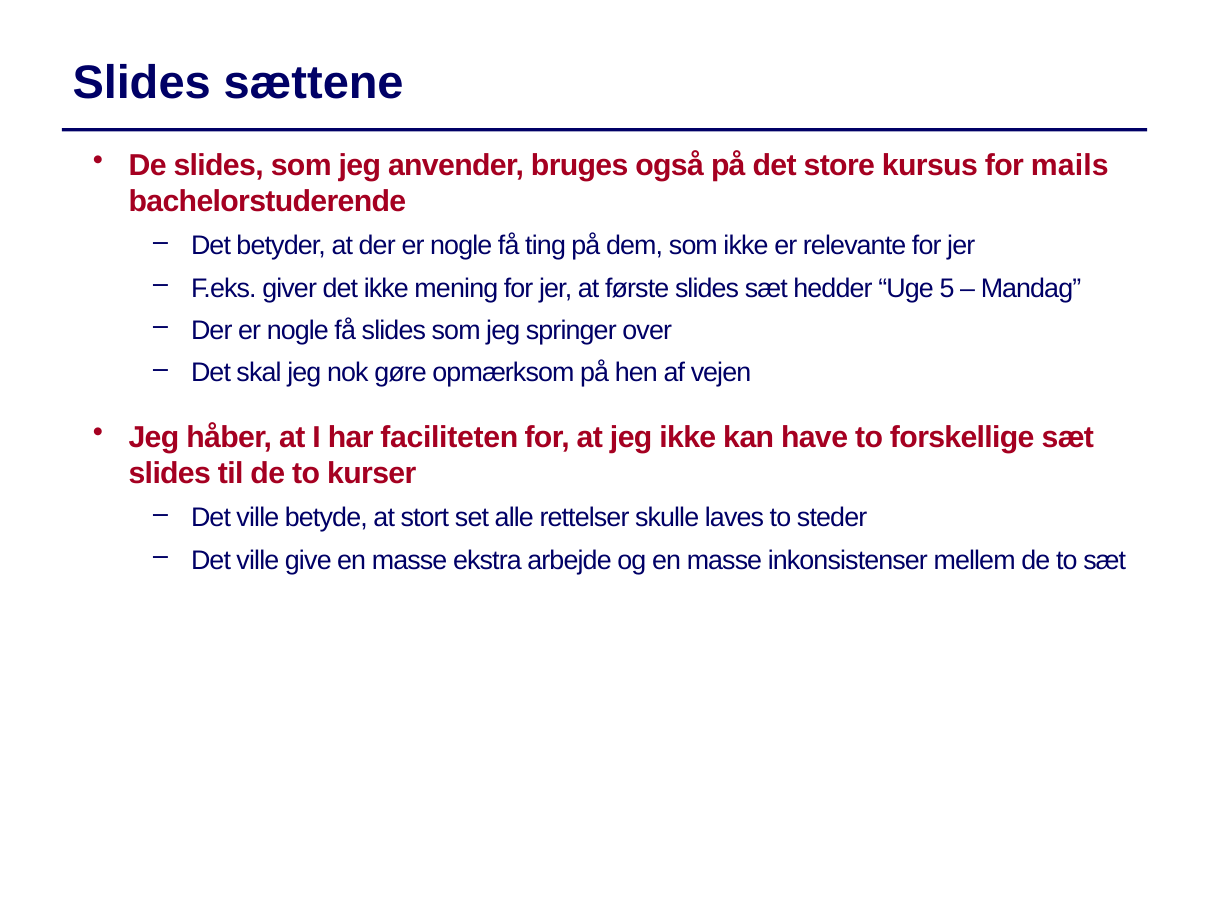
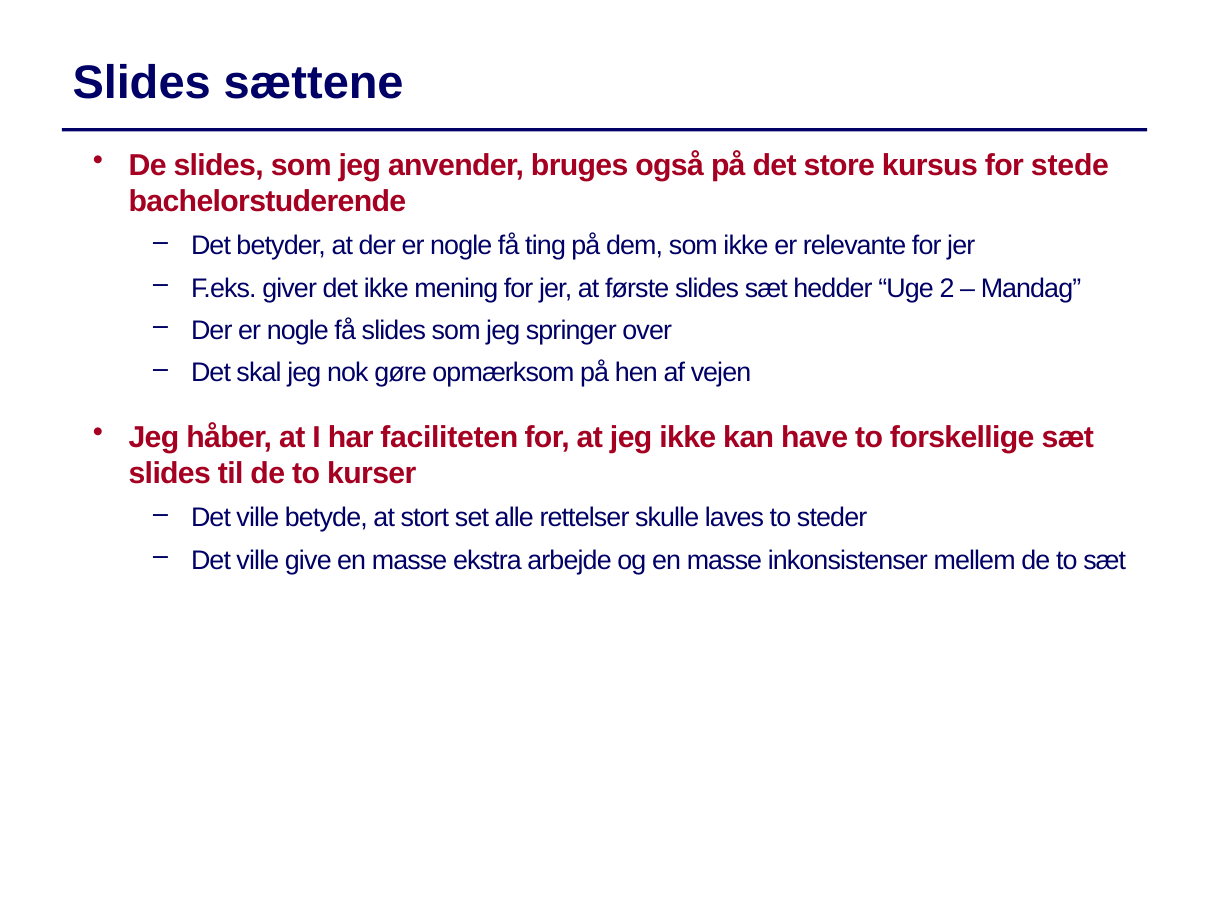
mails: mails -> stede
5: 5 -> 2
